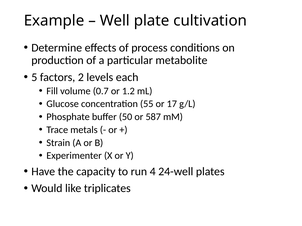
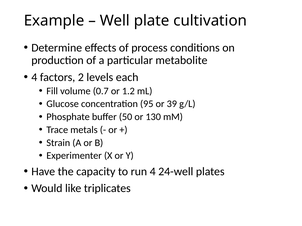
5 at (34, 77): 5 -> 4
55: 55 -> 95
17: 17 -> 39
587: 587 -> 130
